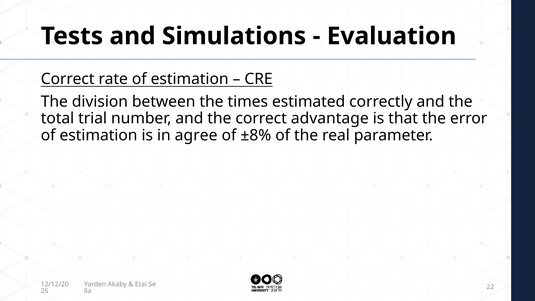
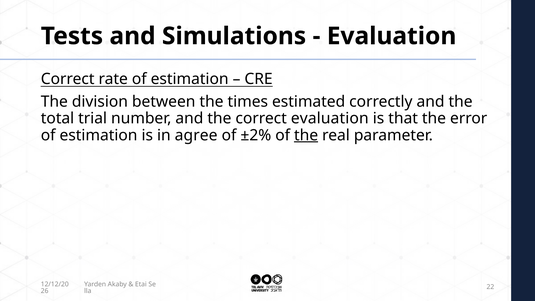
correct advantage: advantage -> evaluation
±8%: ±8% -> ±2%
the at (306, 135) underline: none -> present
